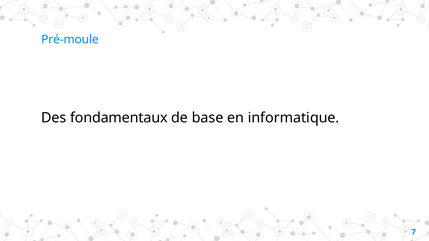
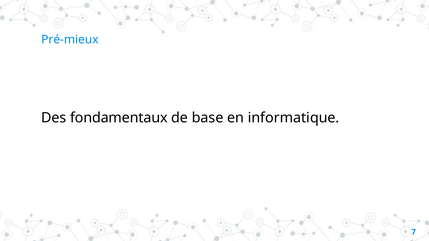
Pré-moule: Pré-moule -> Pré-mieux
